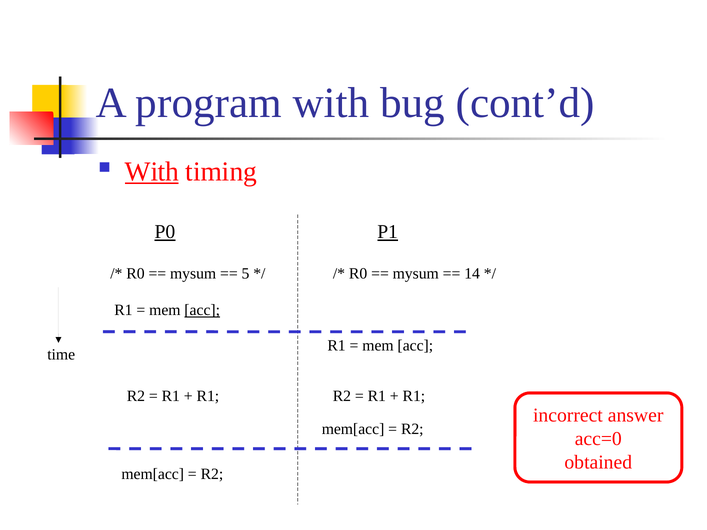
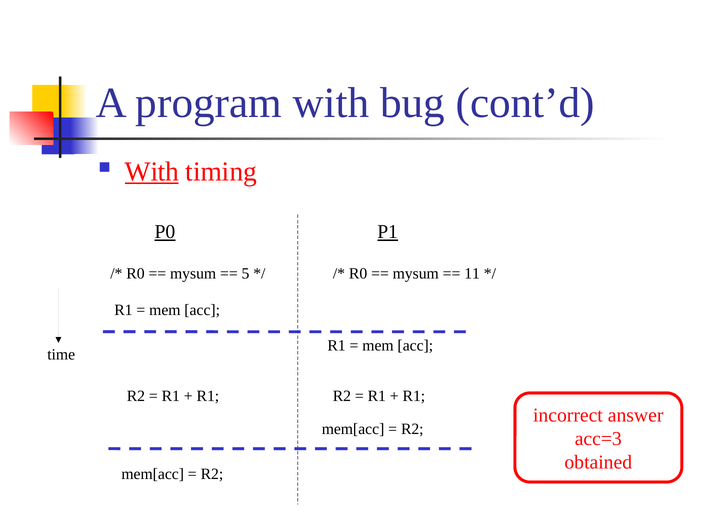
14: 14 -> 11
acc at (202, 310) underline: present -> none
acc=0: acc=0 -> acc=3
